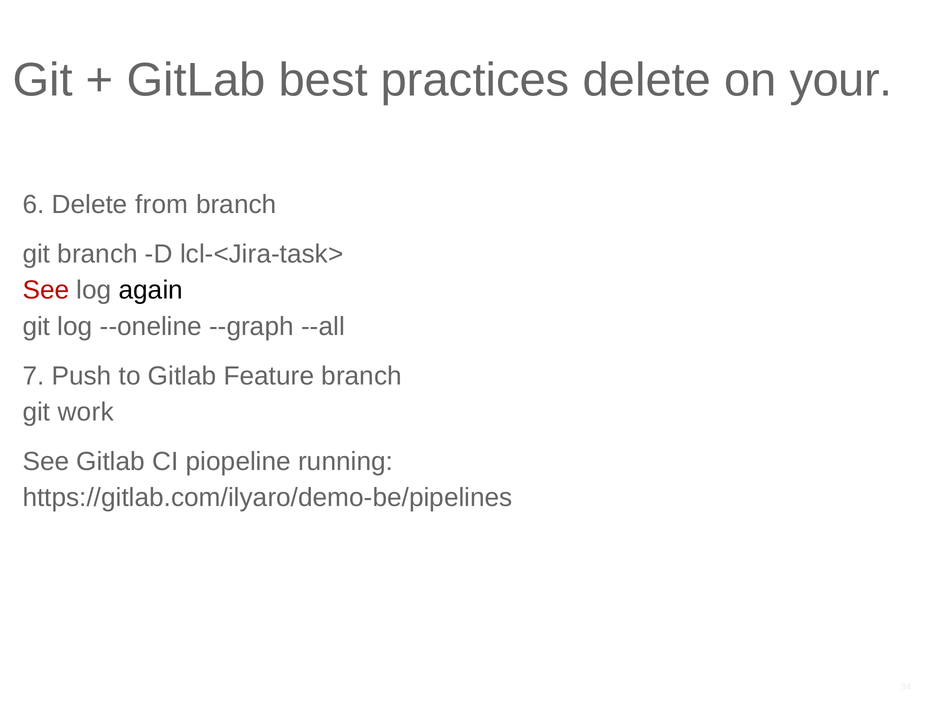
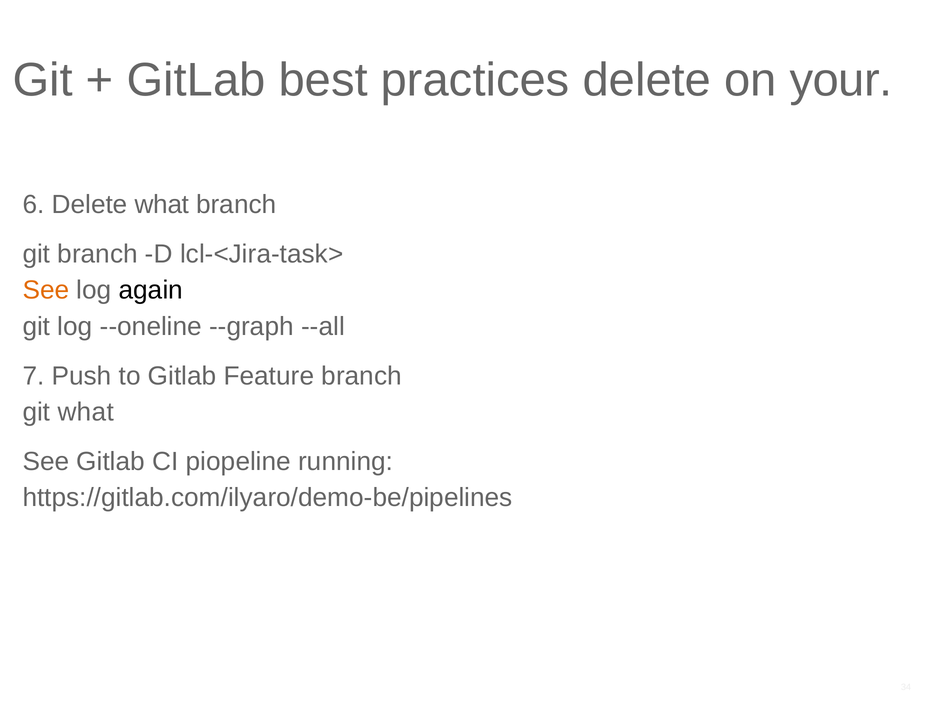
Delete from: from -> what
See at (46, 290) colour: red -> orange
git work: work -> what
